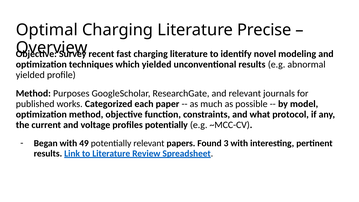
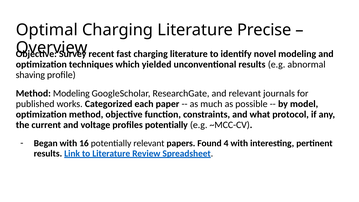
yielded at (30, 75): yielded -> shaving
Method Purposes: Purposes -> Modeling
49: 49 -> 16
3: 3 -> 4
